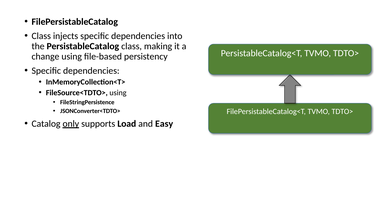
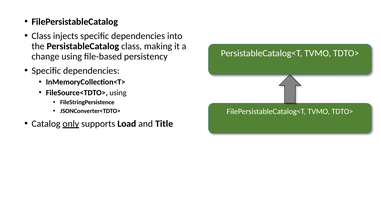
Easy: Easy -> Title
